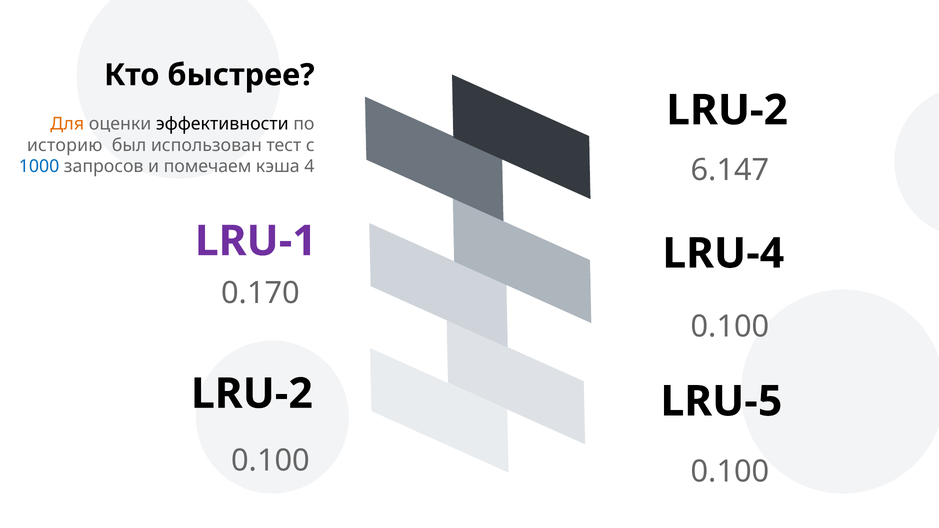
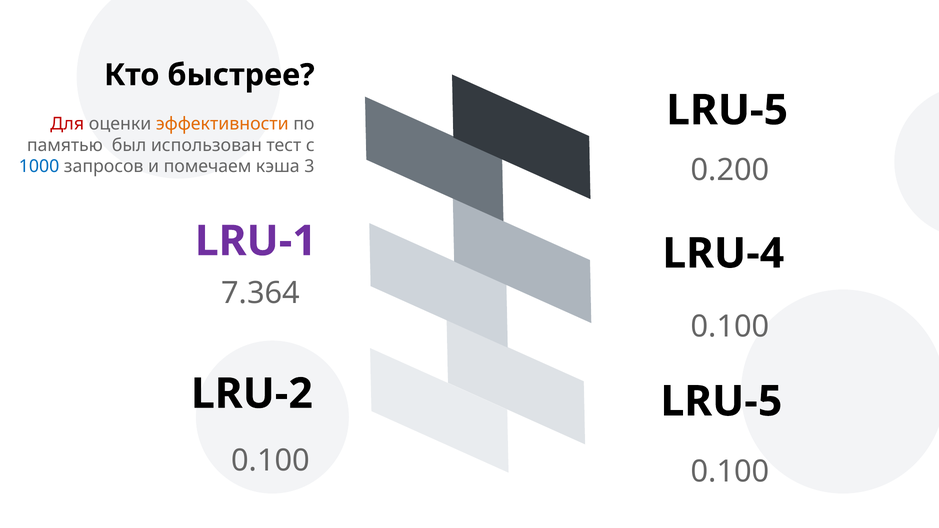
LRU-2 at (727, 110): LRU-2 -> LRU-5
Для colour: orange -> red
эффективности colour: black -> orange
историю: историю -> памятью
6.147: 6.147 -> 0.200
4: 4 -> 3
0.170: 0.170 -> 7.364
